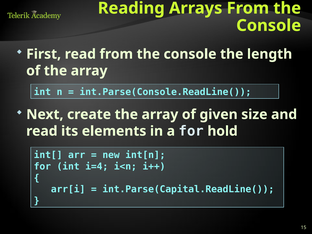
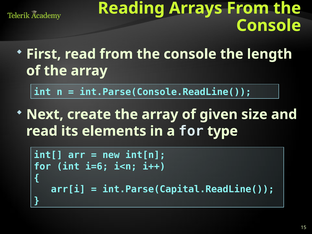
hold: hold -> type
i=4: i=4 -> i=6
